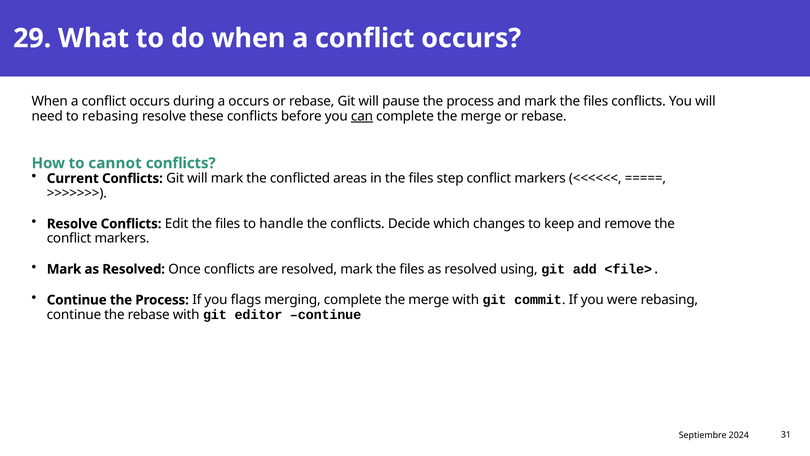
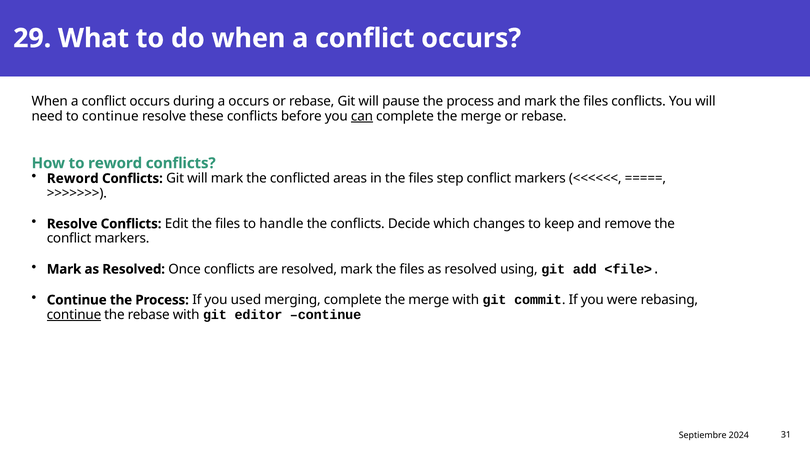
to rebasing: rebasing -> continue
to cannot: cannot -> reword
Current at (73, 178): Current -> Reword
flags: flags -> used
continue at (74, 314) underline: none -> present
